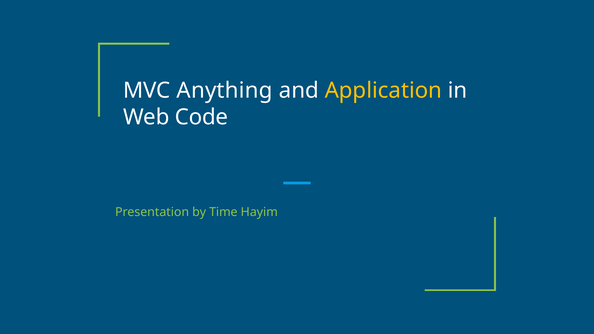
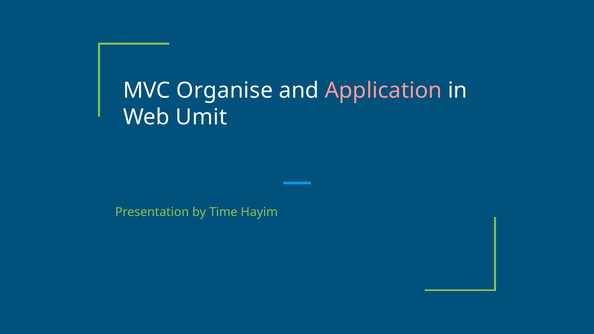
Anything: Anything -> Organise
Application colour: yellow -> pink
Code: Code -> Umit
